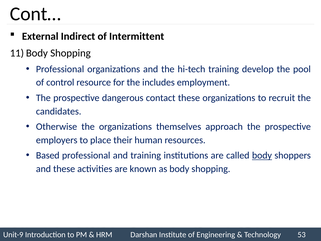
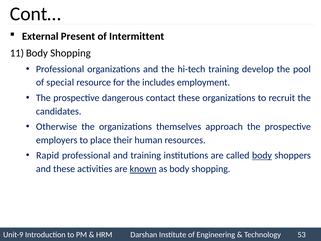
Indirect: Indirect -> Present
control: control -> special
Based: Based -> Rapid
known underline: none -> present
